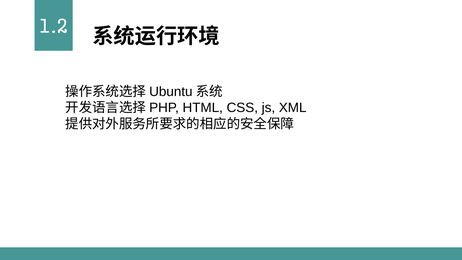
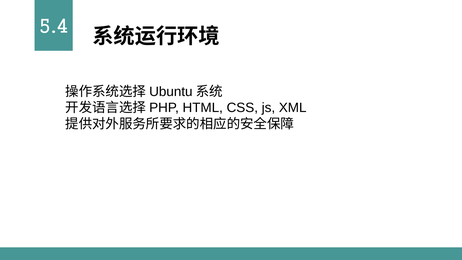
1.2: 1.2 -> 5.4
